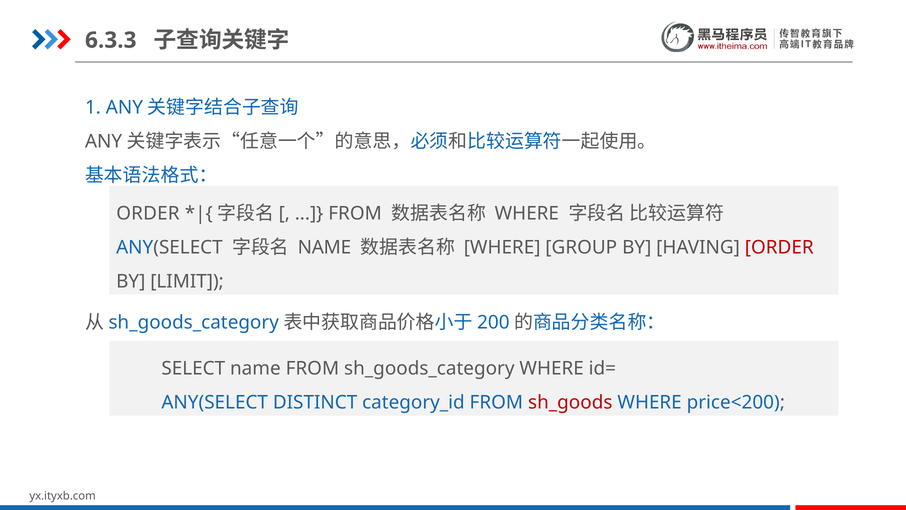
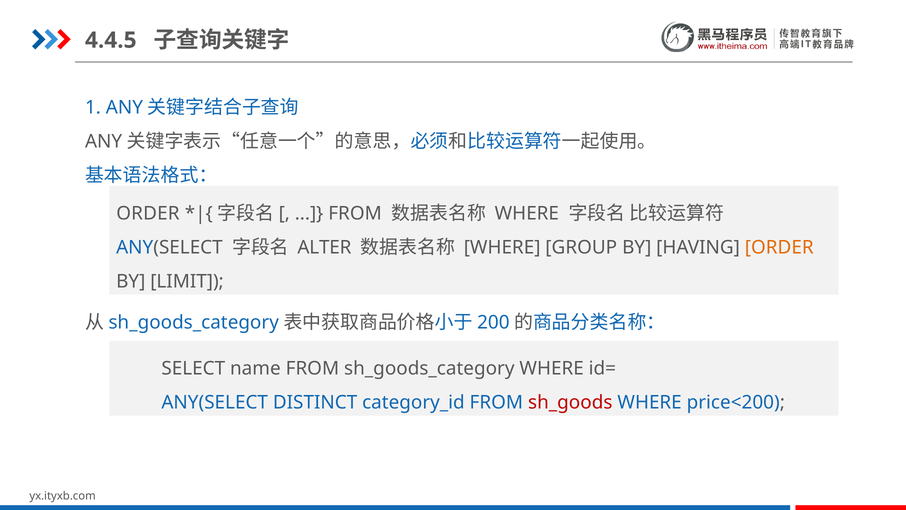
6.3.3: 6.3.3 -> 4.4.5
NAME at (324, 247): NAME -> ALTER
ORDER at (779, 247) colour: red -> orange
